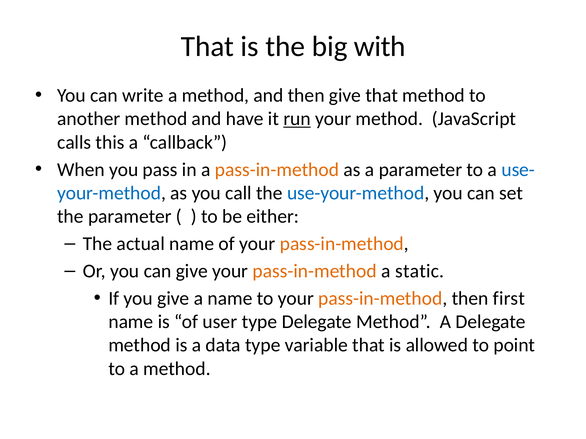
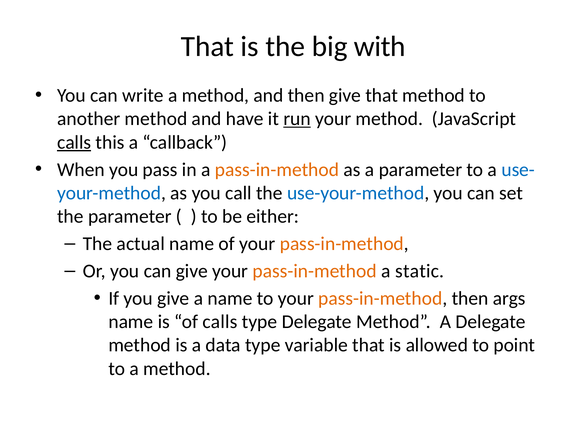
calls at (74, 142) underline: none -> present
first: first -> args
of user: user -> calls
